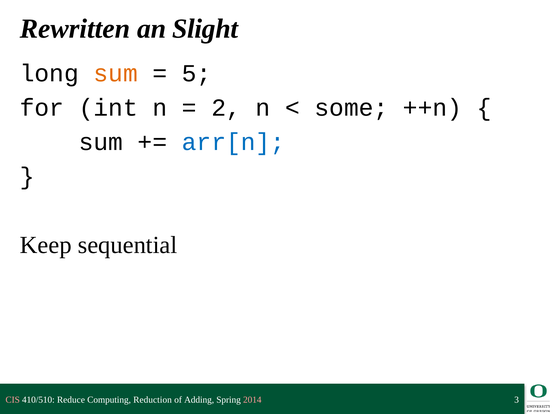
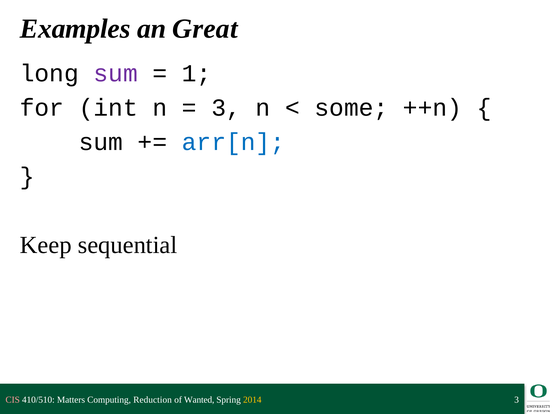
Rewritten: Rewritten -> Examples
Slight: Slight -> Great
sum at (116, 73) colour: orange -> purple
5: 5 -> 1
2 at (226, 108): 2 -> 3
Reduce: Reduce -> Matters
Adding: Adding -> Wanted
2014 colour: pink -> yellow
